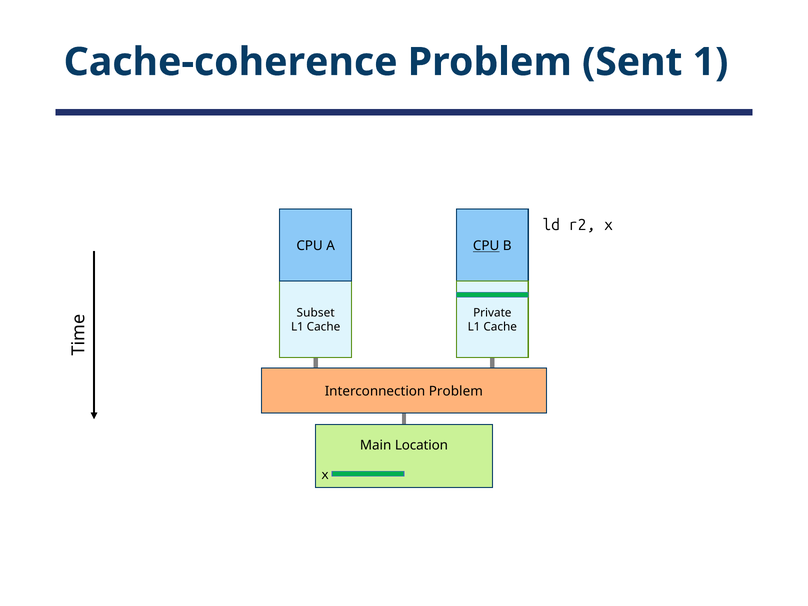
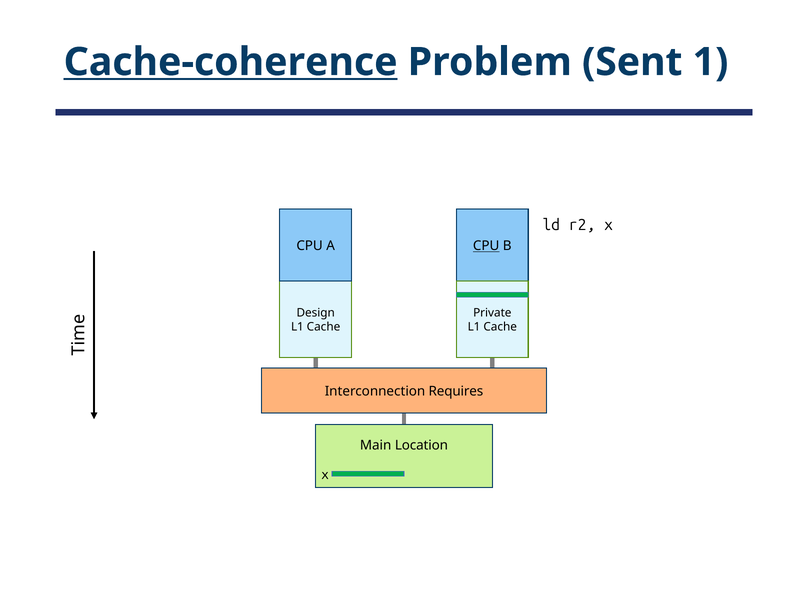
Cache-coherence underline: none -> present
Subset: Subset -> Design
Interconnection Problem: Problem -> Requires
